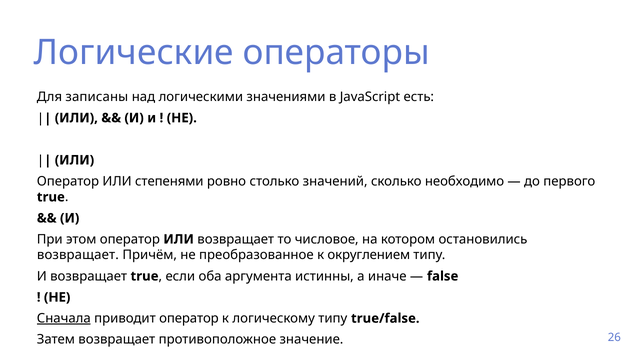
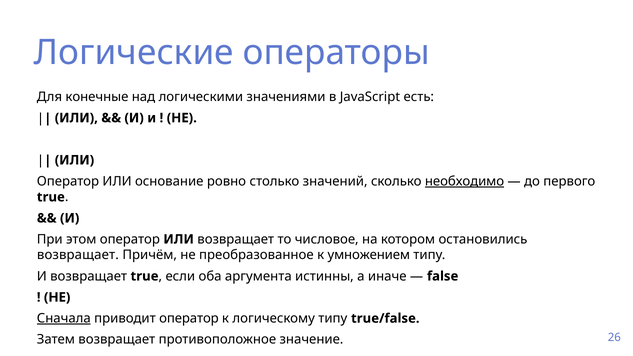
записаны: записаны -> конечные
степенями: степенями -> основание
необходимо underline: none -> present
округлением: округлением -> умножением
